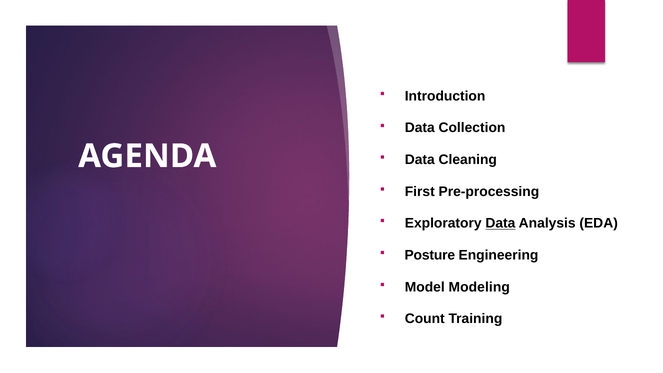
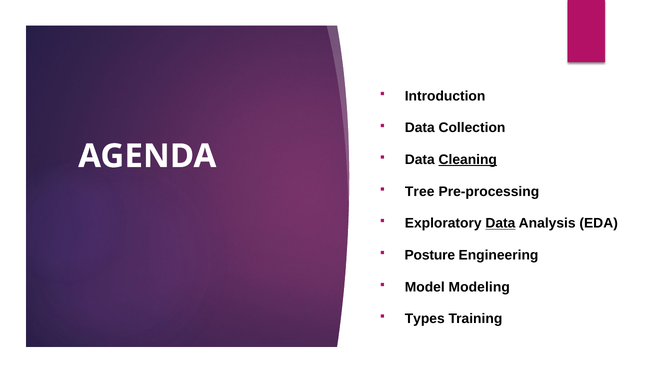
Cleaning underline: none -> present
First: First -> Tree
Count: Count -> Types
